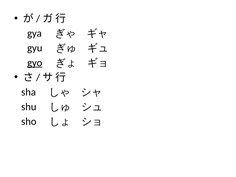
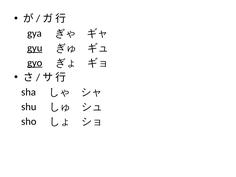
gyu underline: none -> present
